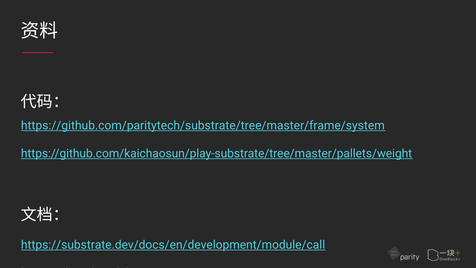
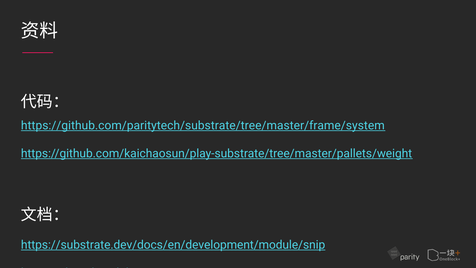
https://substrate.dev/docs/en/development/module/call: https://substrate.dev/docs/en/development/module/call -> https://substrate.dev/docs/en/development/module/snip
